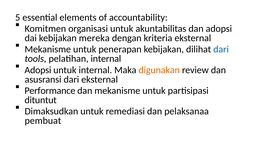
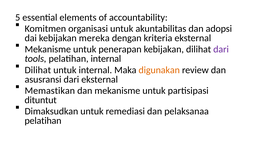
dari at (221, 49) colour: blue -> purple
Adopsi at (38, 70): Adopsi -> Dilihat
Performance: Performance -> Memastikan
pembuat at (43, 121): pembuat -> pelatihan
